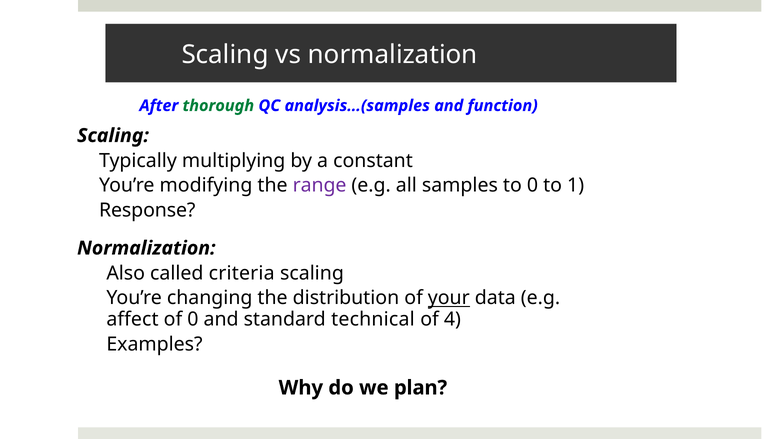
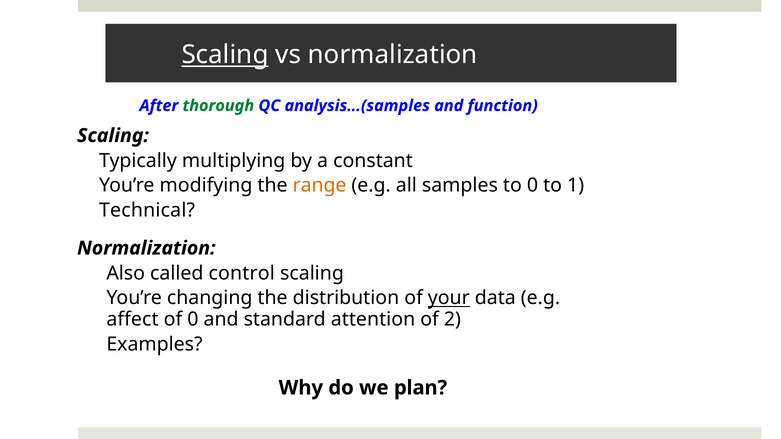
Scaling at (225, 55) underline: none -> present
range colour: purple -> orange
Response: Response -> Technical
criteria: criteria -> control
technical: technical -> attention
4: 4 -> 2
